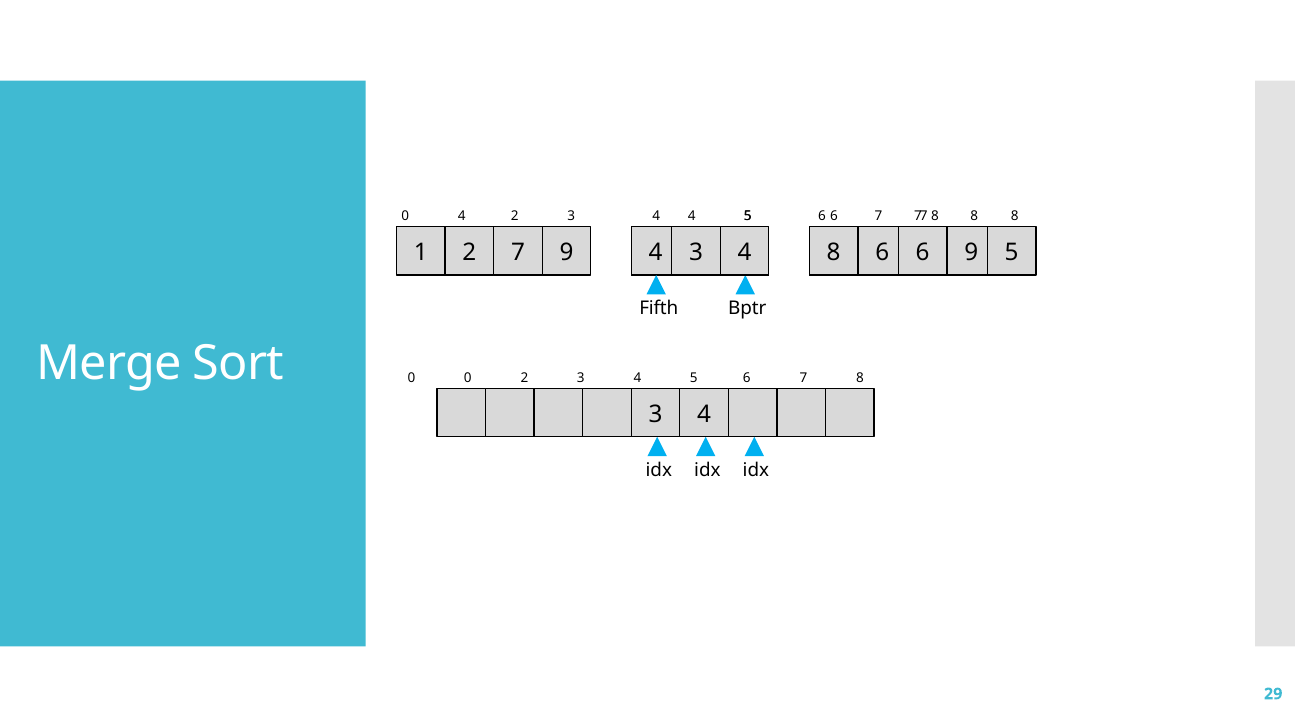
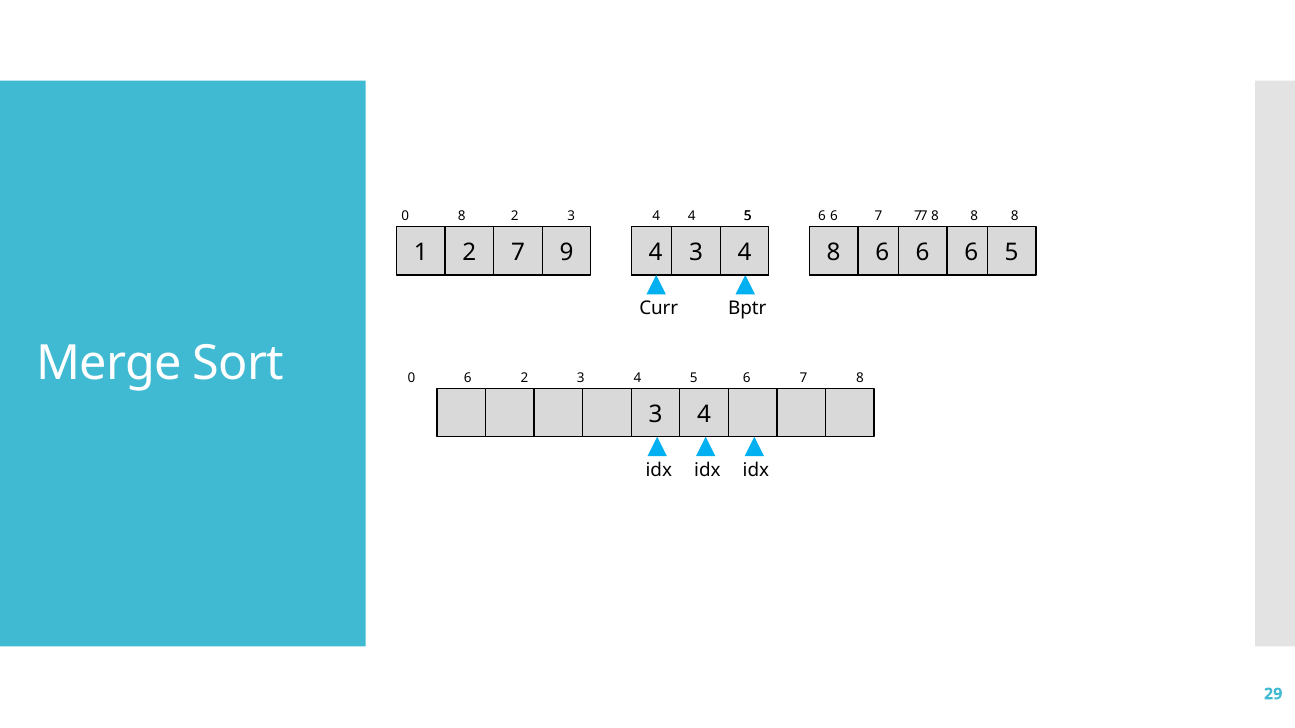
0 4: 4 -> 8
9 at (971, 253): 9 -> 6
Fifth: Fifth -> Curr
0 0: 0 -> 6
